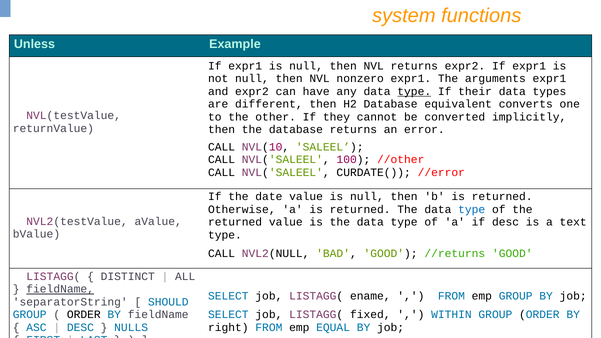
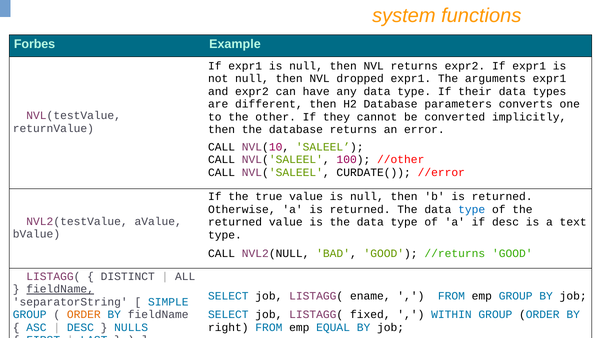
Unless: Unless -> Forbes
nonzero: nonzero -> dropped
type at (414, 91) underline: present -> none
equivalent: equivalent -> parameters
date: date -> true
SHOULD: SHOULD -> SIMPLE
ORDER at (84, 315) colour: black -> orange
